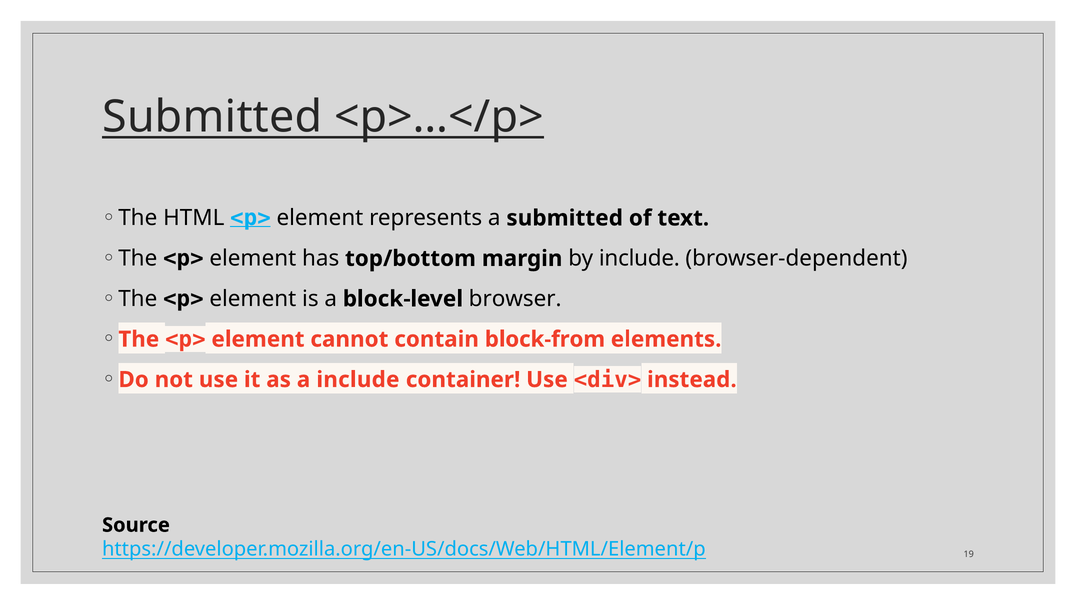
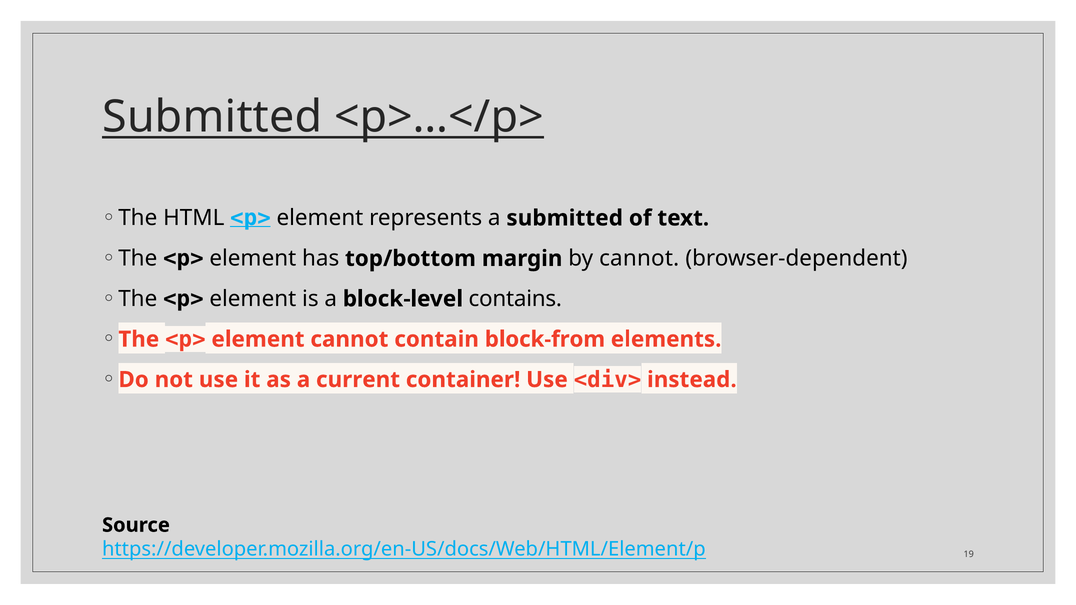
by include: include -> cannot
browser: browser -> contains
a include: include -> current
